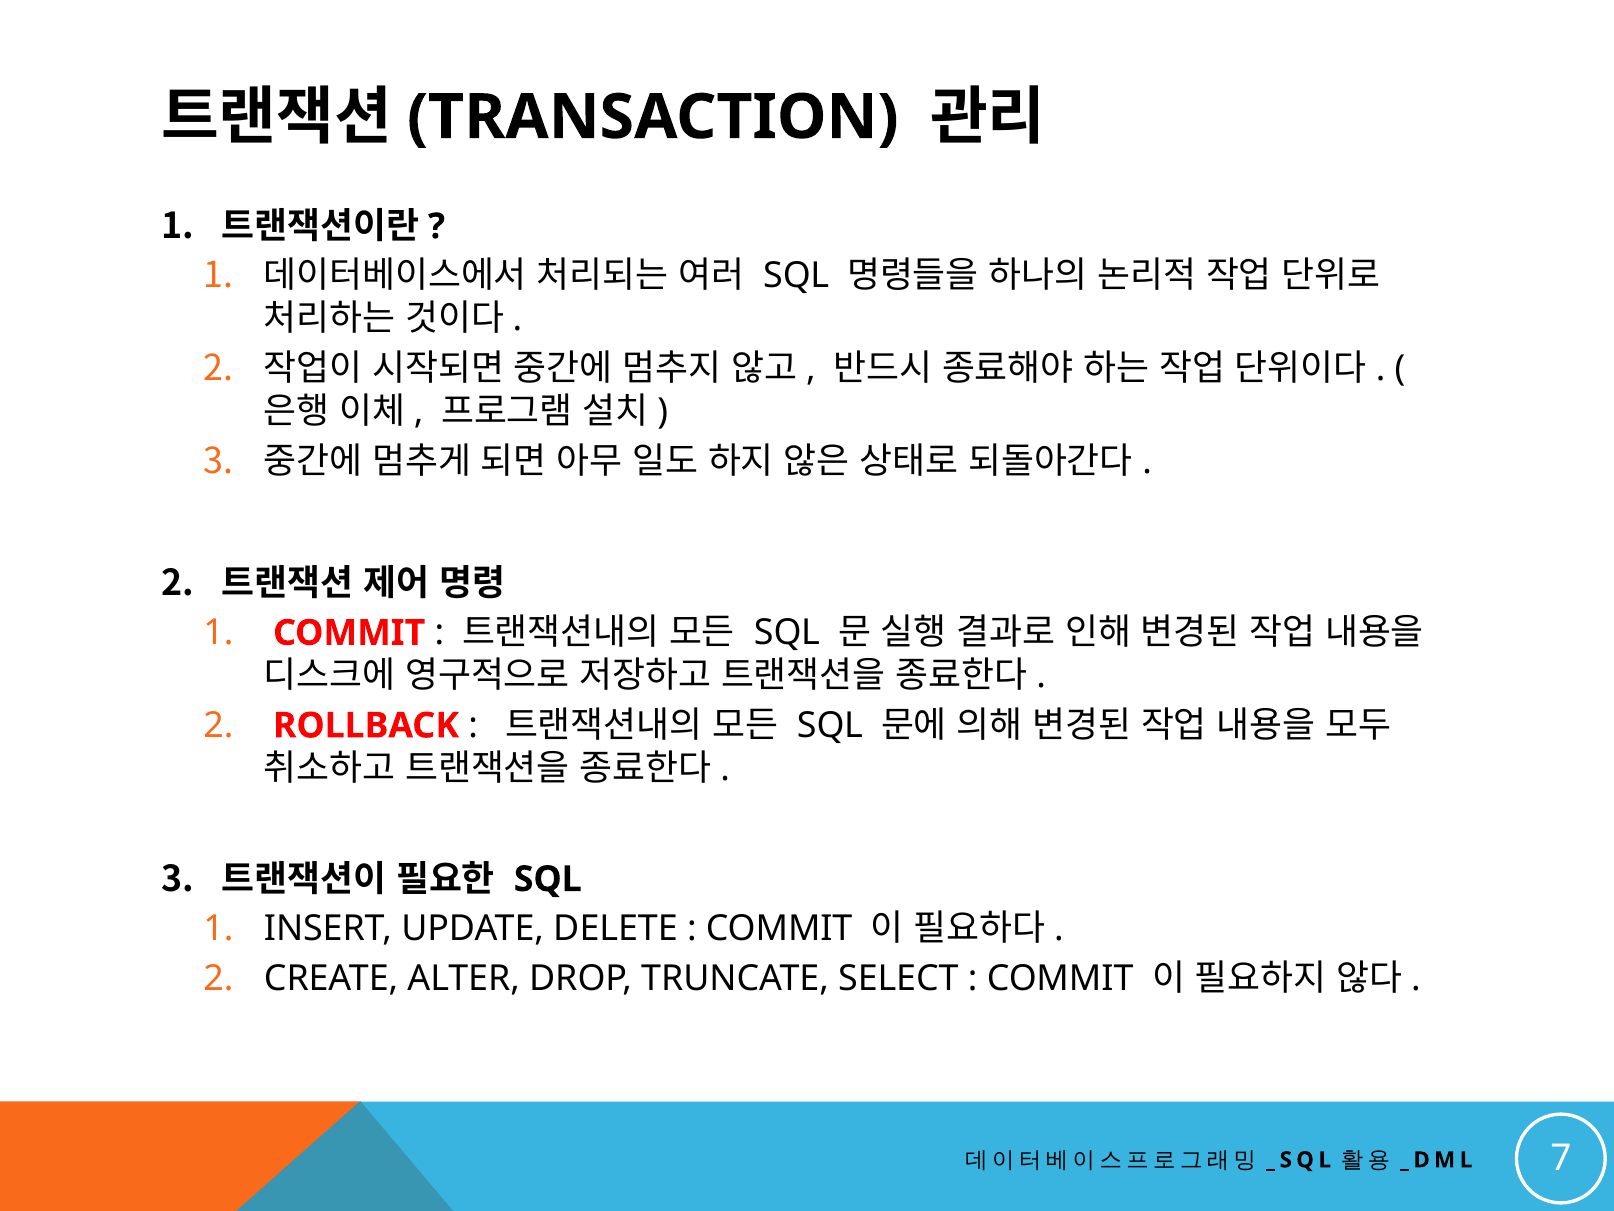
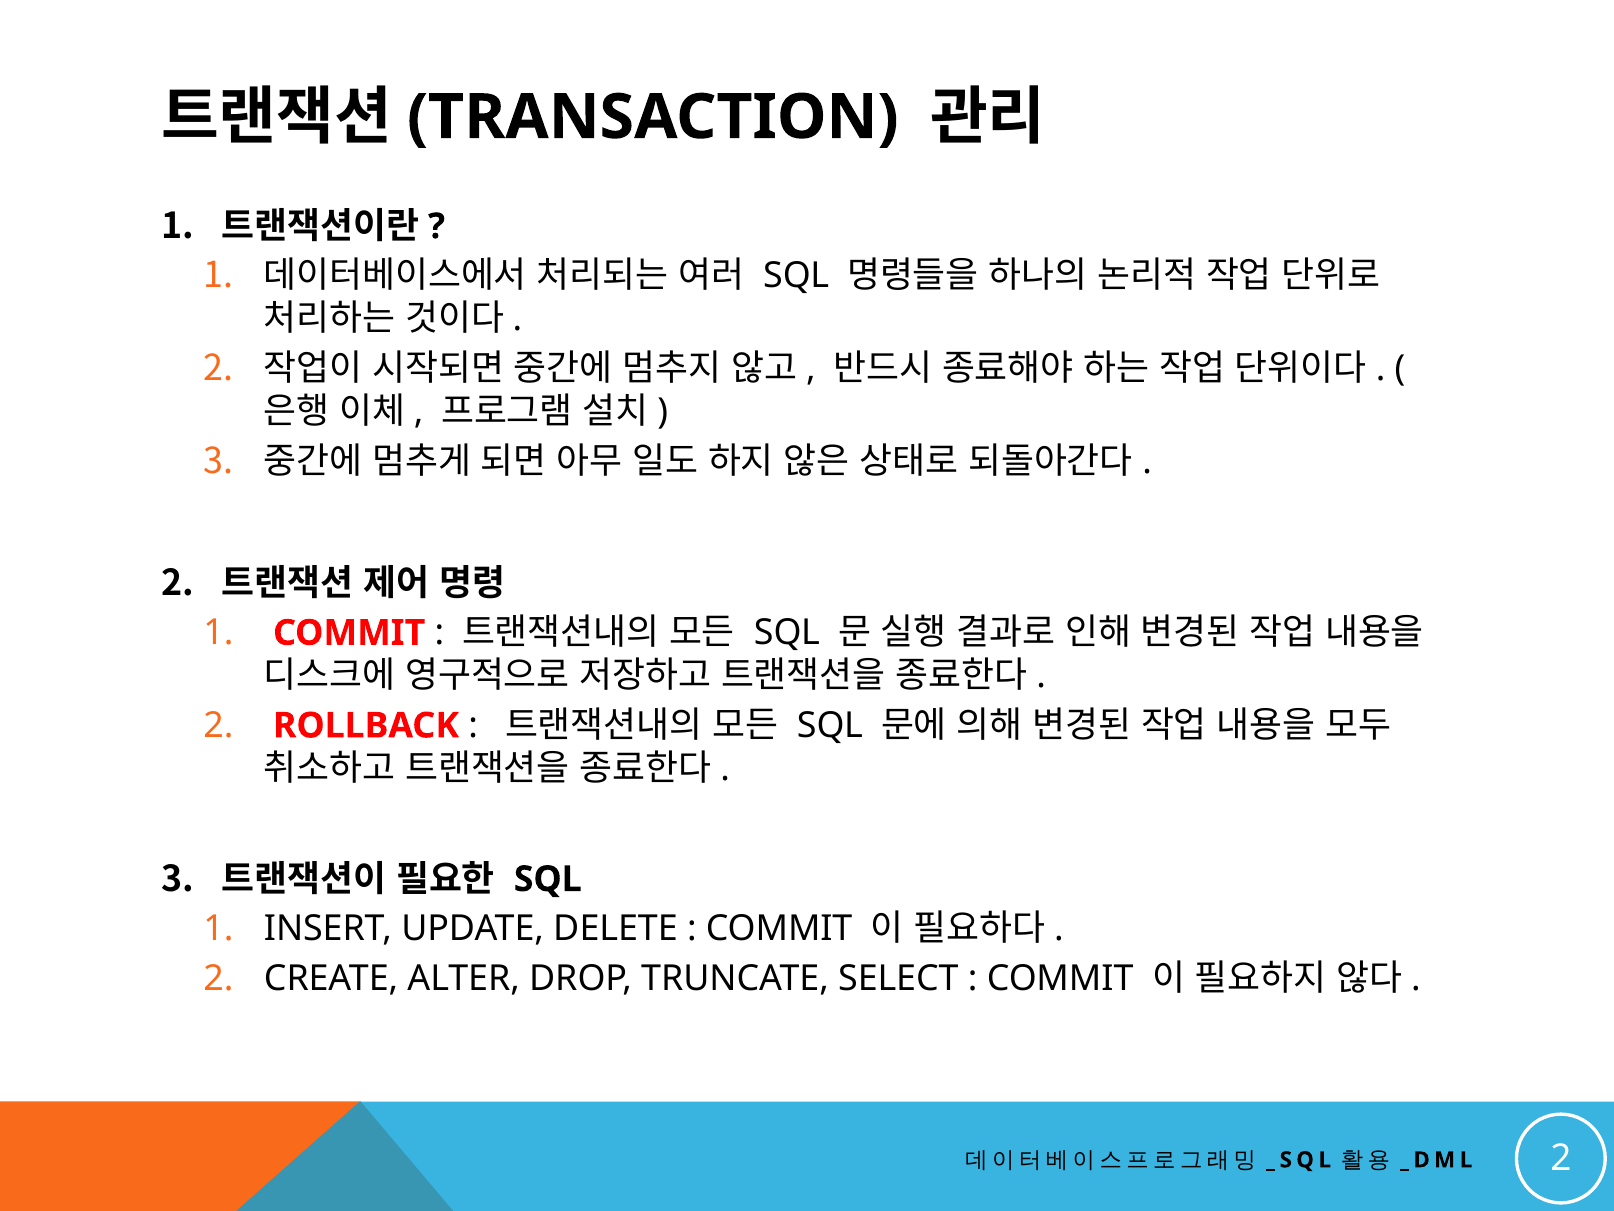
7 at (1561, 1158): 7 -> 2
